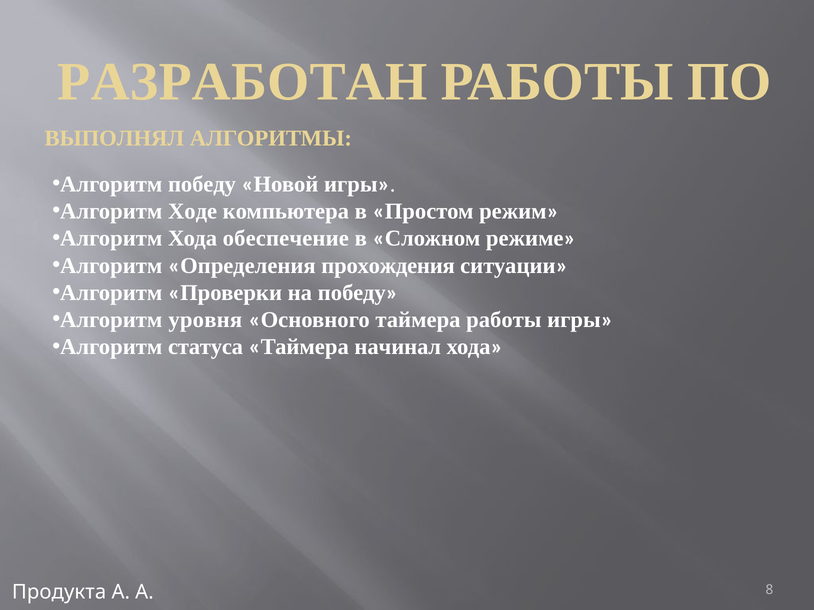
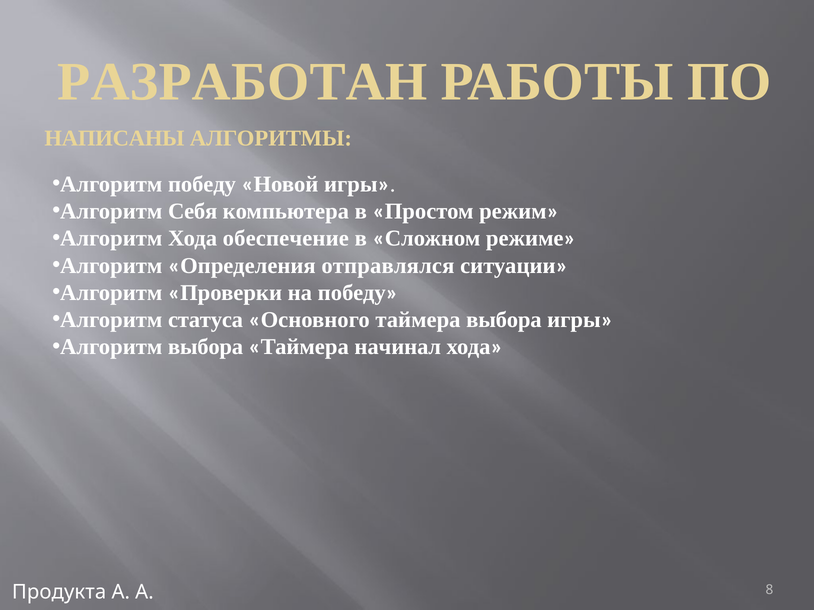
ВЫПОЛНЯЛ: ВЫПОЛНЯЛ -> НАПИСАНЫ
Ходе: Ходе -> Себя
прохождения: прохождения -> отправлялся
уровня: уровня -> статуса
таймера работы: работы -> выбора
Алгоритм статуса: статуса -> выбора
